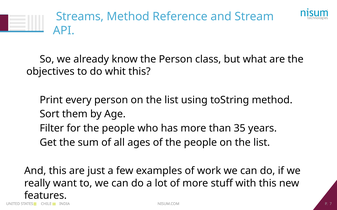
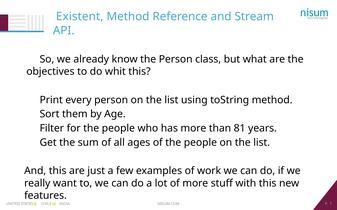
Streams: Streams -> Existent
35: 35 -> 81
